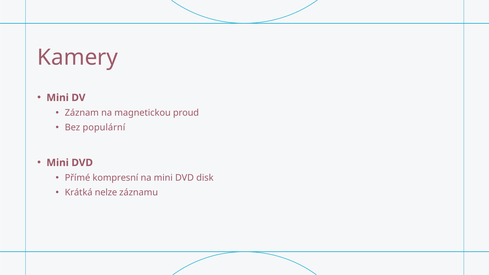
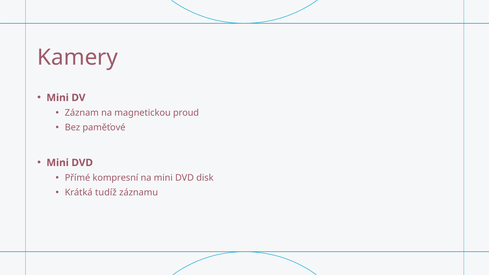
populární: populární -> paměťové
nelze: nelze -> tudíž
